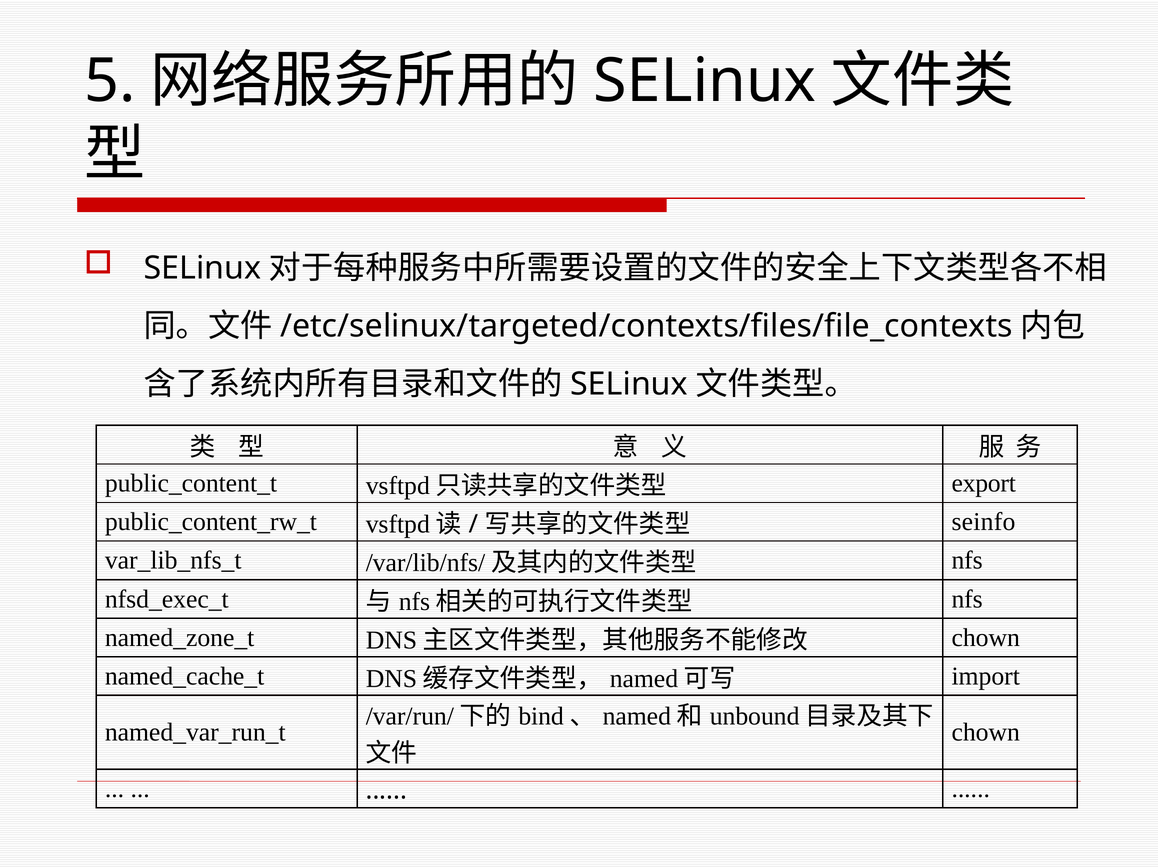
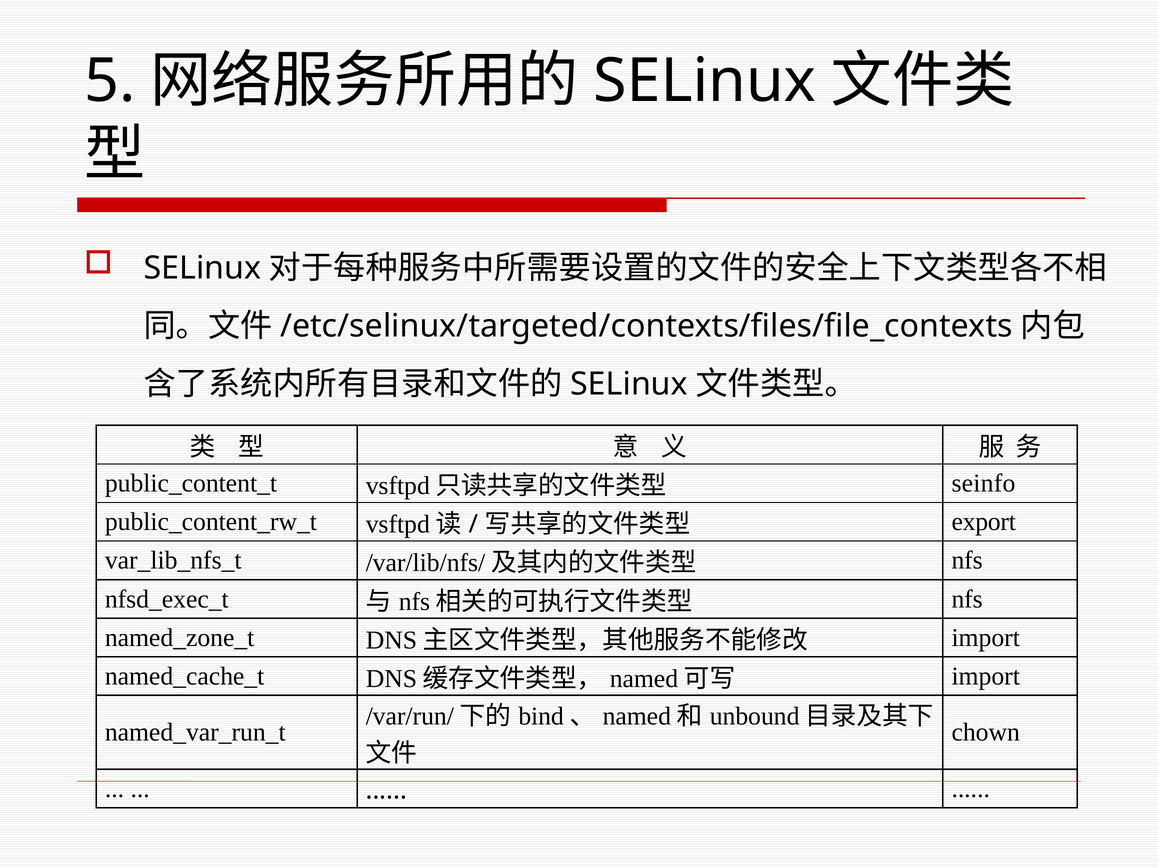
export: export -> seinfo
seinfo: seinfo -> export
chown at (986, 638): chown -> import
